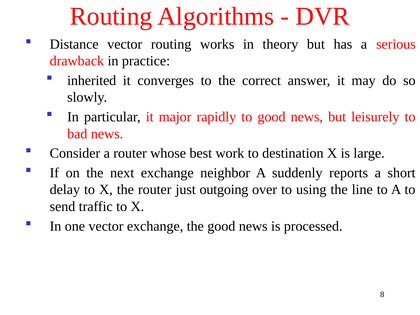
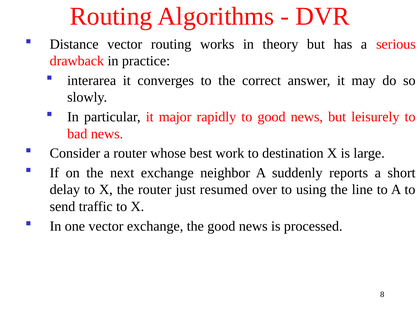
inherited: inherited -> interarea
outgoing: outgoing -> resumed
